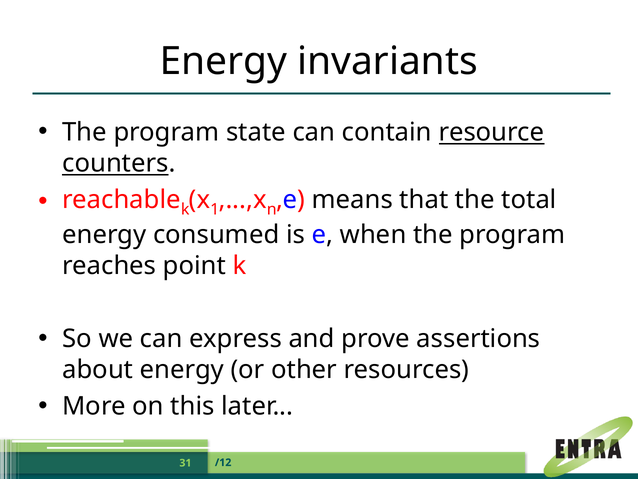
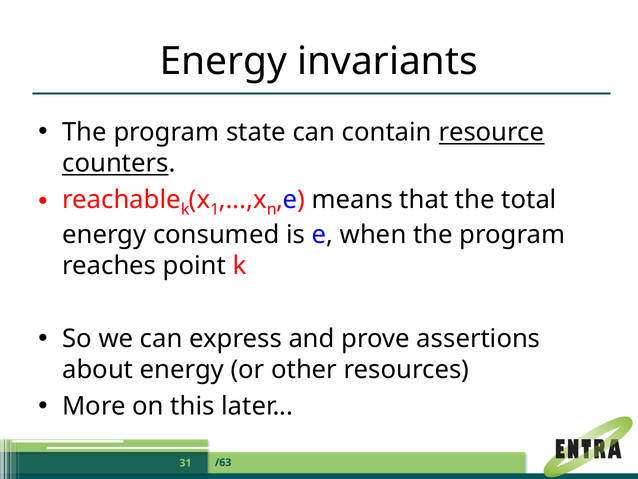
/12: /12 -> /63
